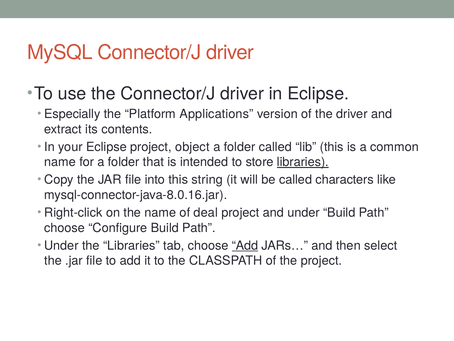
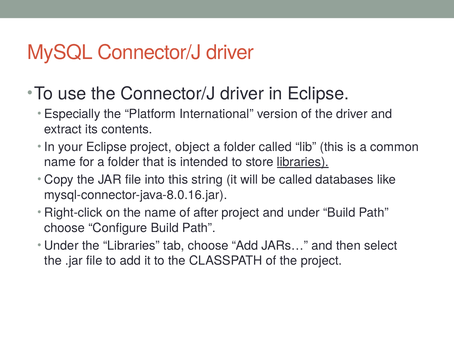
Applications: Applications -> International
called characters: characters -> databases
deal: deal -> after
Add at (245, 245) underline: present -> none
